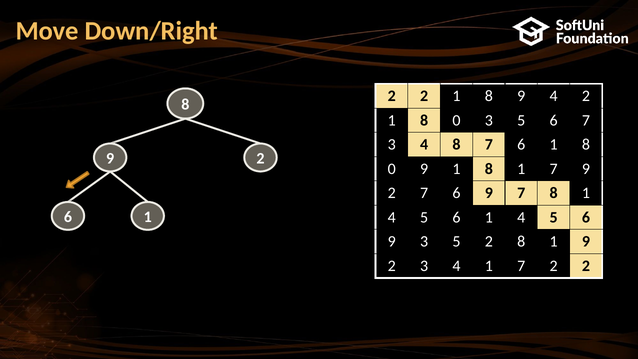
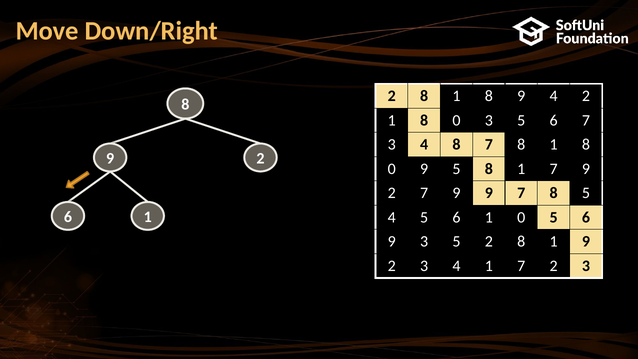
2 at (424, 96): 2 -> 8
8 7 6: 6 -> 8
9 1: 1 -> 5
2 7 6: 6 -> 9
7 8 1: 1 -> 5
6 1 4: 4 -> 0
7 2 2: 2 -> 3
